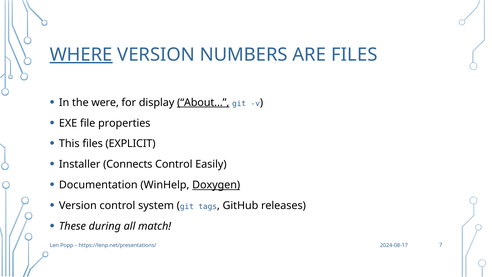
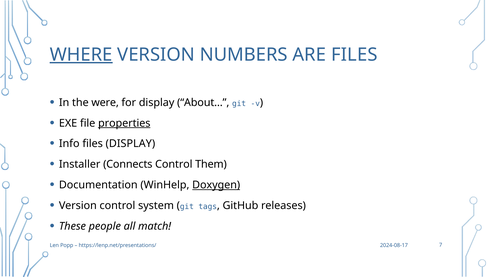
About… underline: present -> none
properties underline: none -> present
This: This -> Info
files EXPLICIT: EXPLICIT -> DISPLAY
Easily: Easily -> Them
during: during -> people
